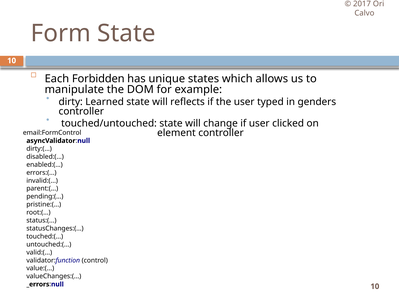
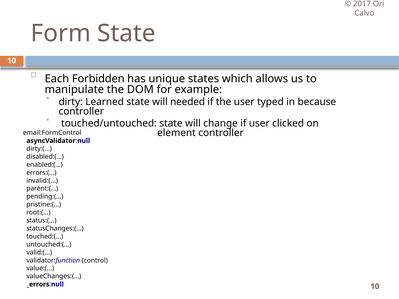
reflects: reflects -> needed
genders: genders -> because
